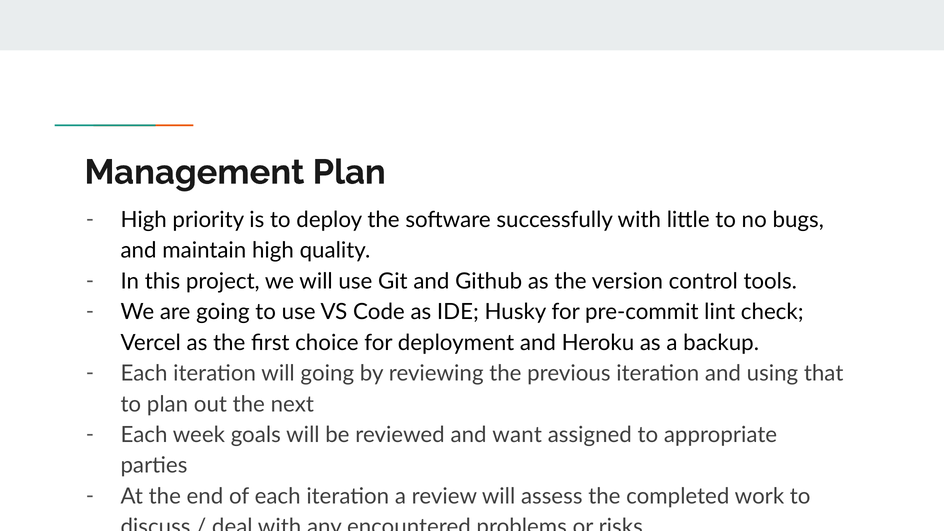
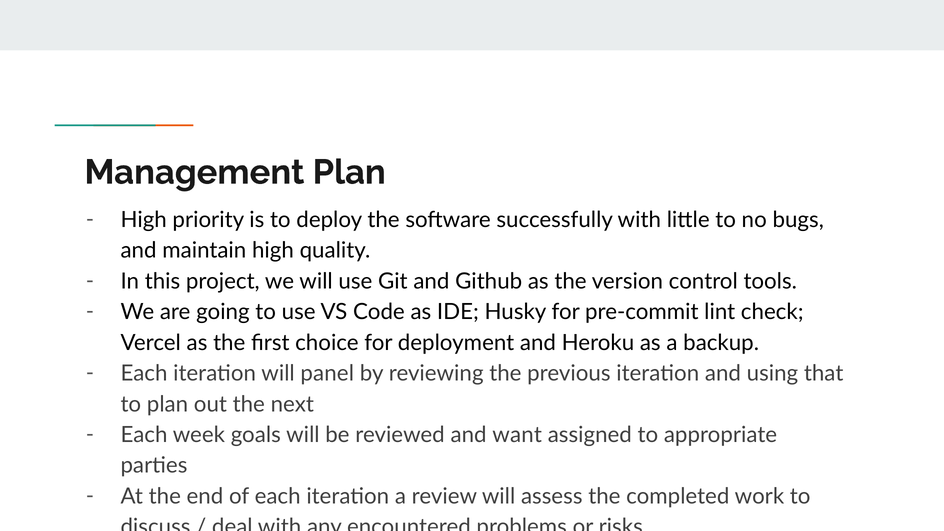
will going: going -> panel
